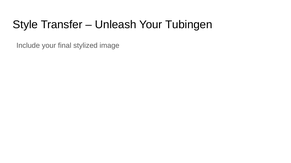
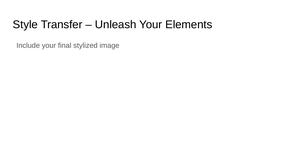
Tubingen: Tubingen -> Elements
